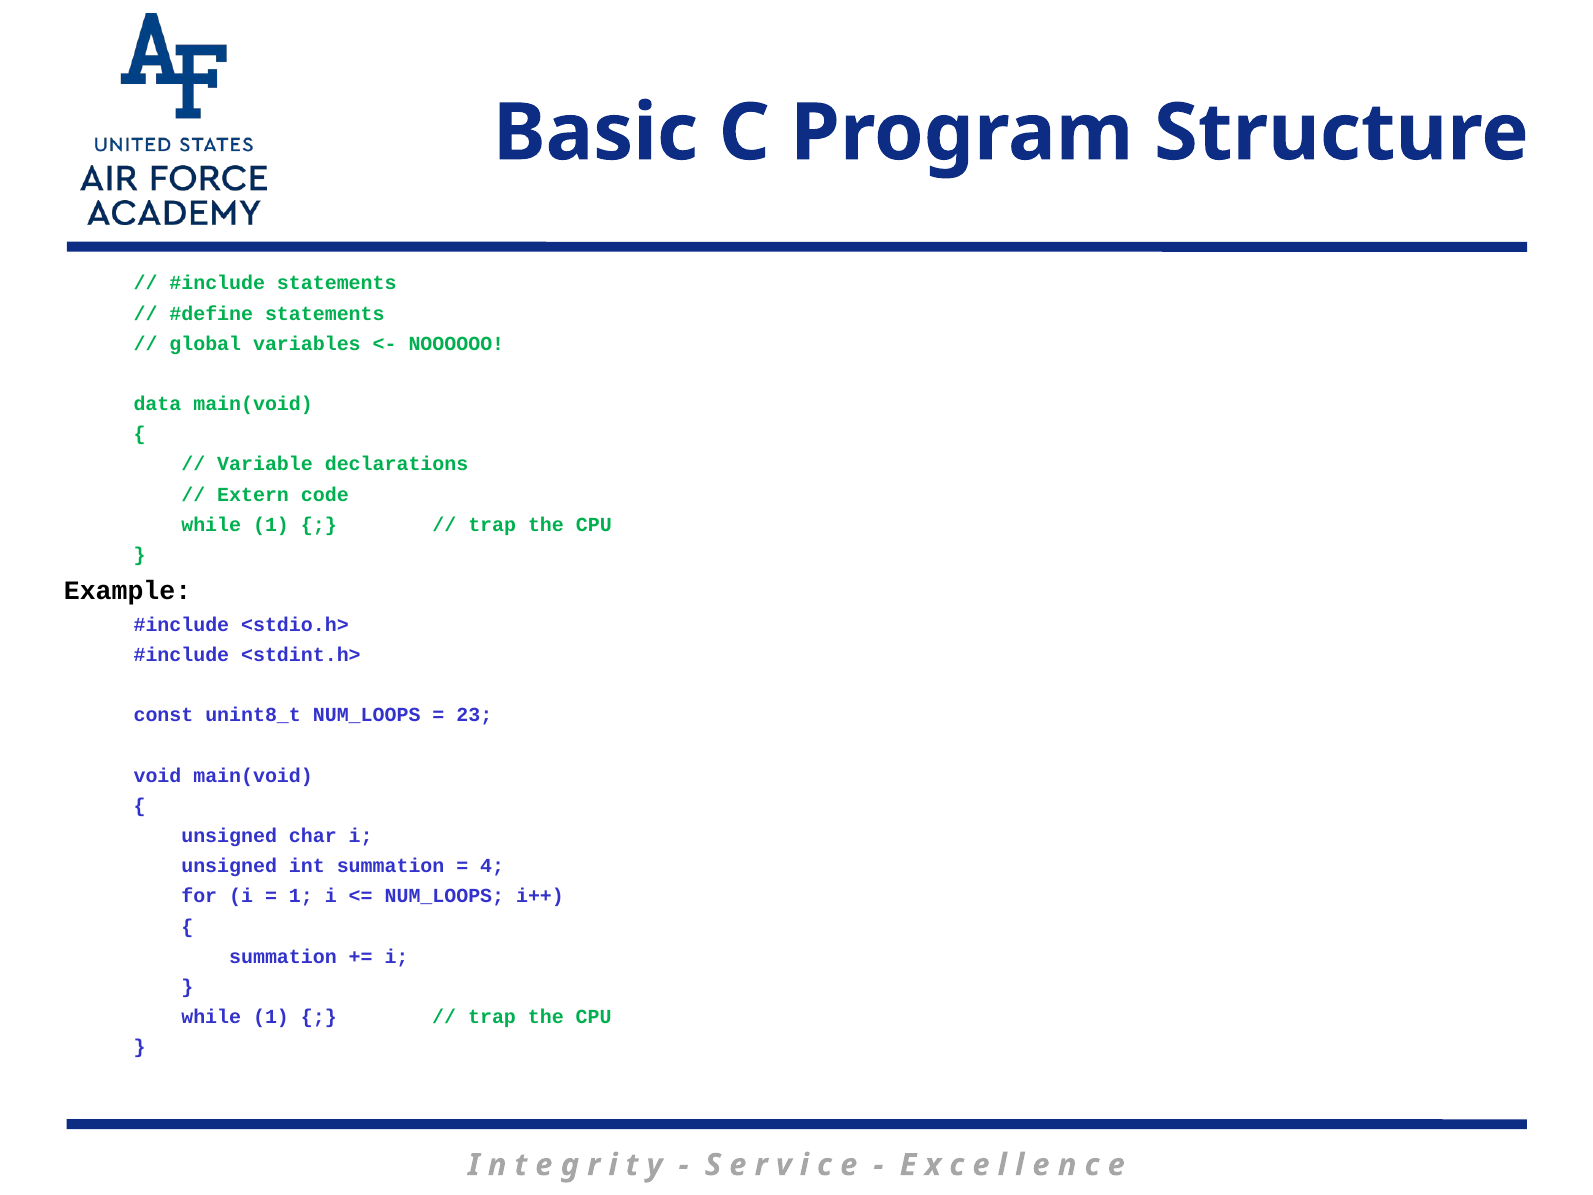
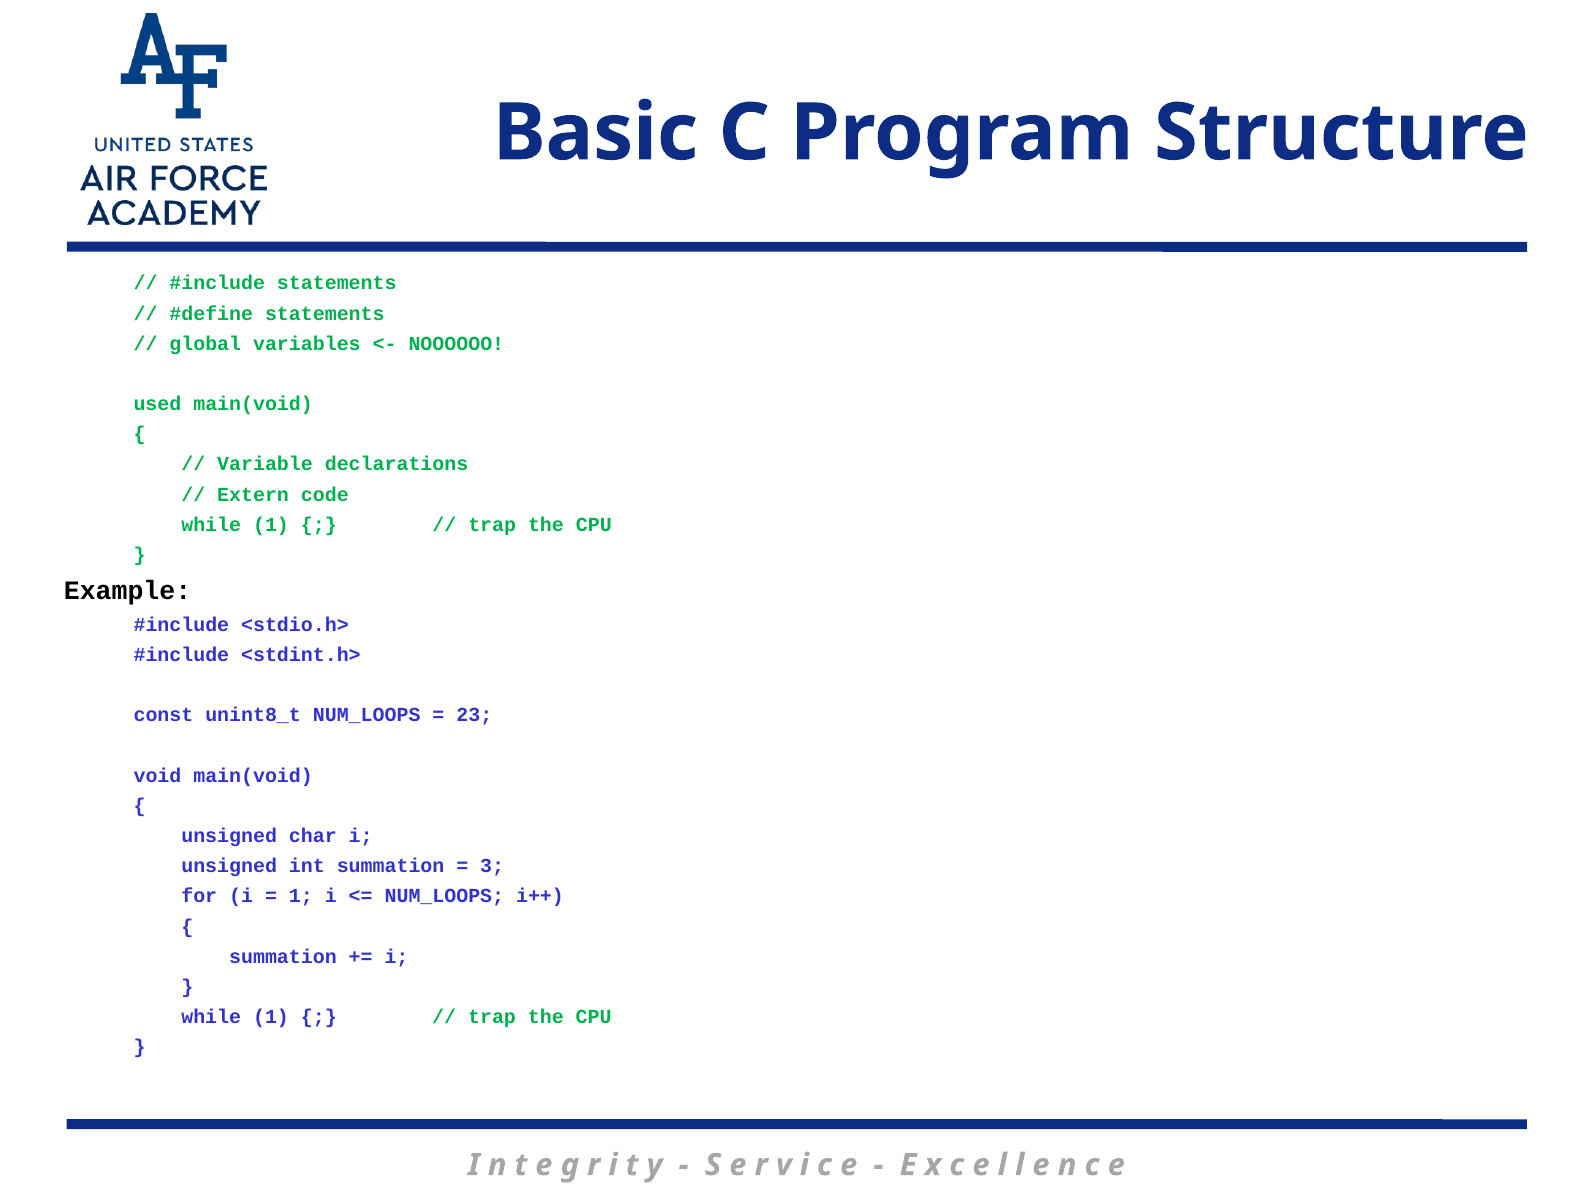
data: data -> used
4: 4 -> 3
